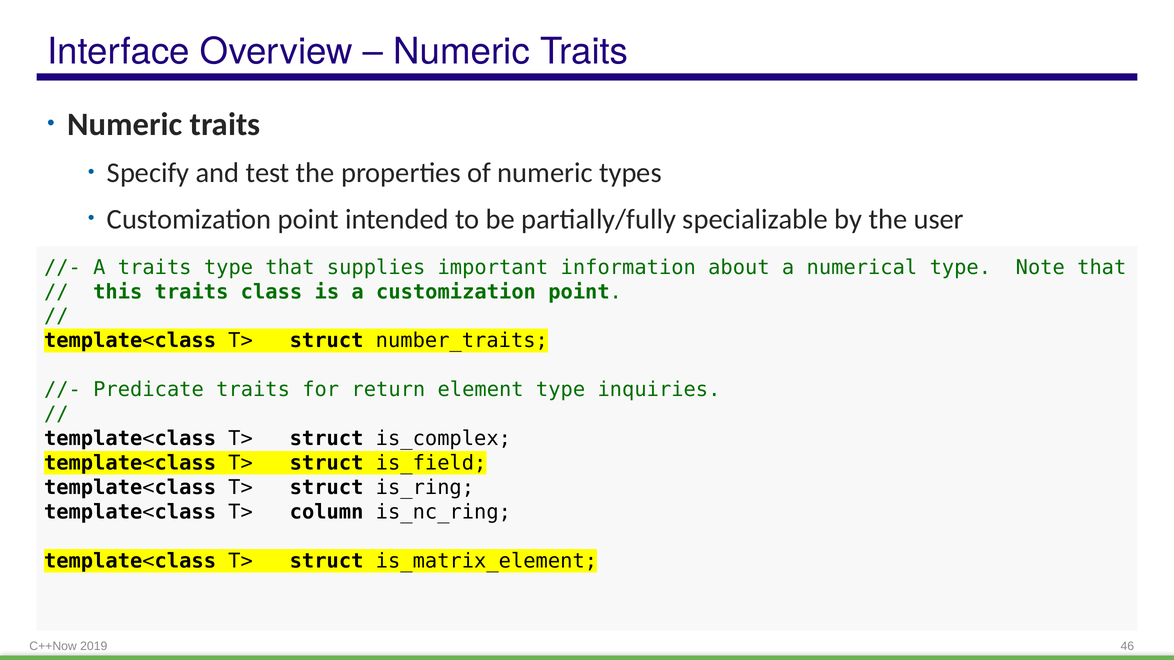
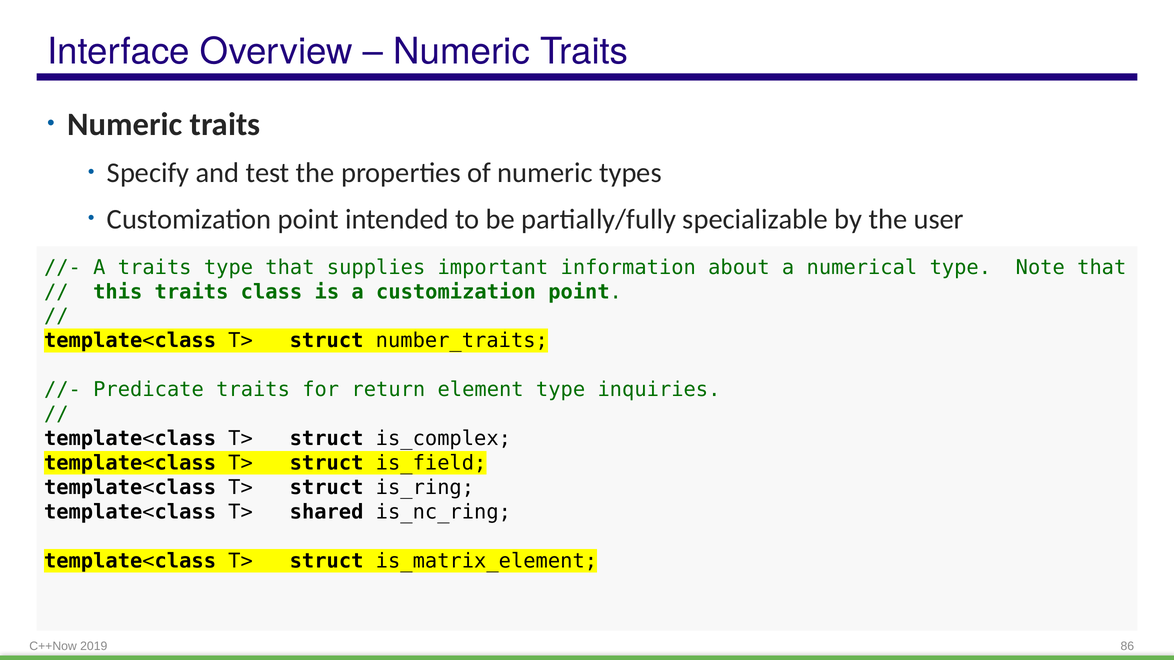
column: column -> shared
46: 46 -> 86
